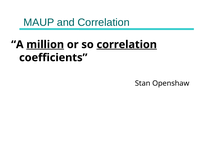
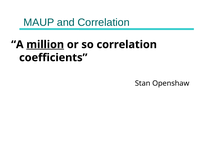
correlation at (127, 45) underline: present -> none
